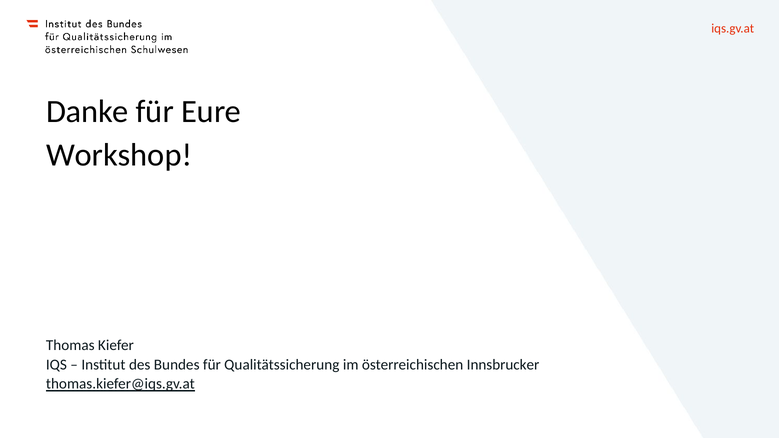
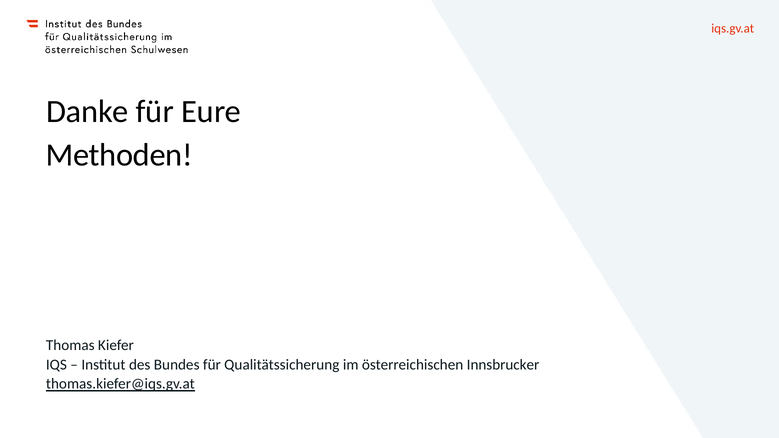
Workshop: Workshop -> Methoden
